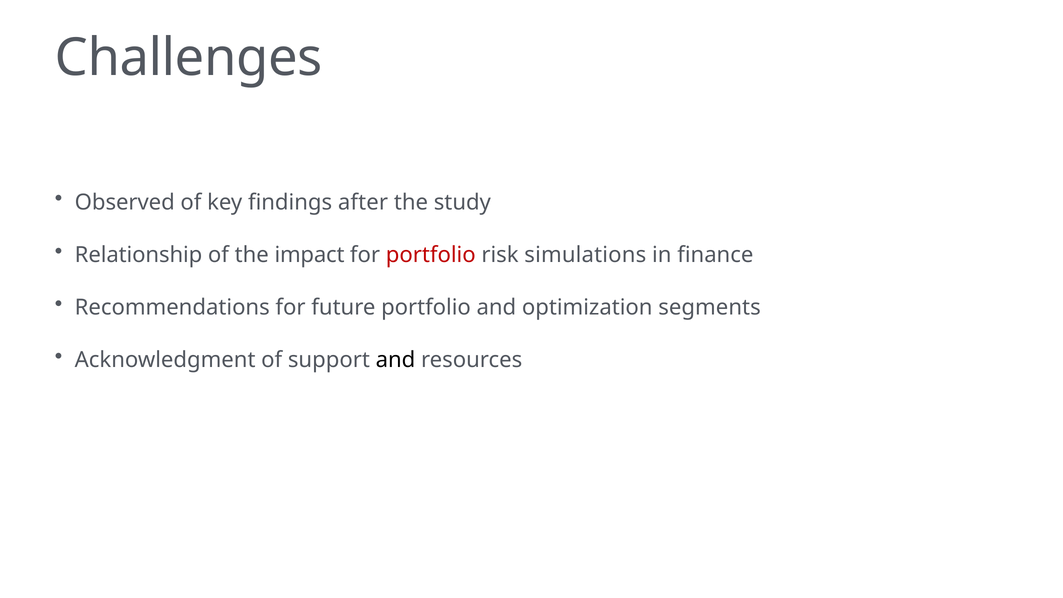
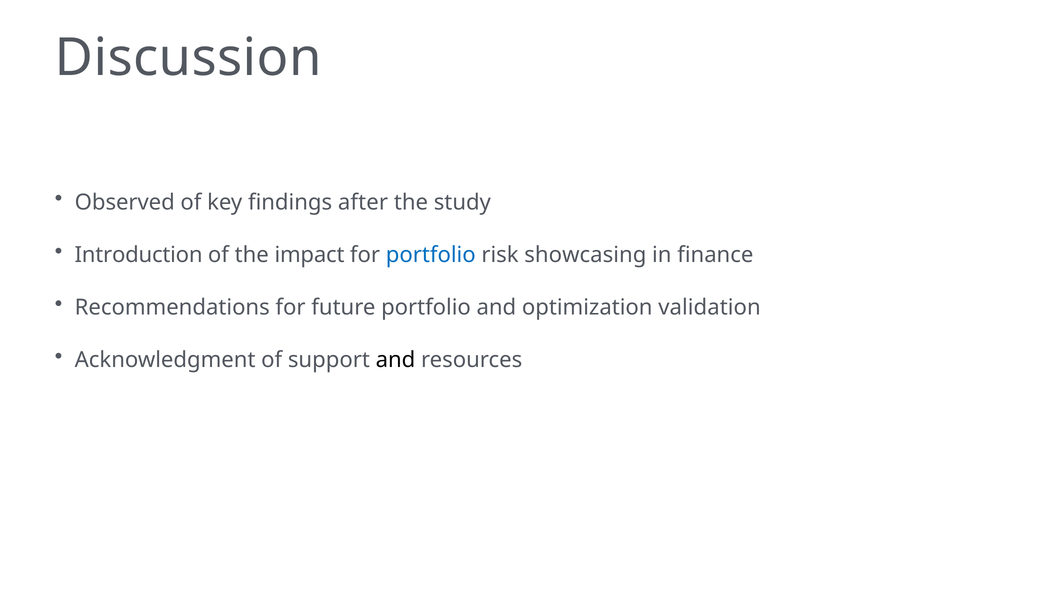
Challenges: Challenges -> Discussion
Relationship: Relationship -> Introduction
portfolio at (431, 255) colour: red -> blue
simulations: simulations -> showcasing
segments: segments -> validation
